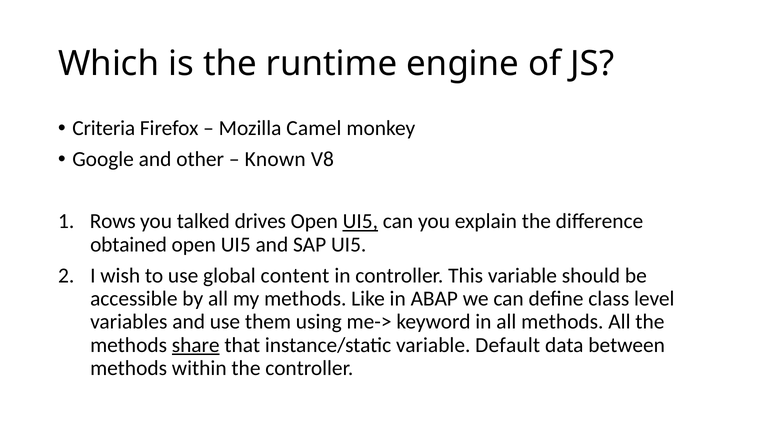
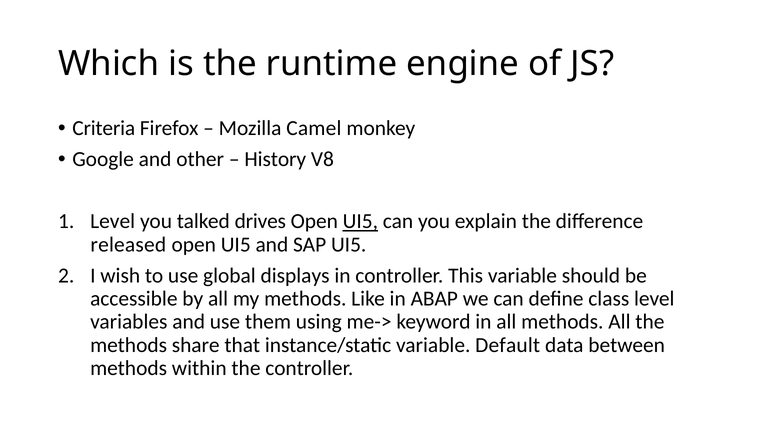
Known: Known -> History
Rows at (113, 221): Rows -> Level
obtained: obtained -> released
content: content -> displays
share underline: present -> none
